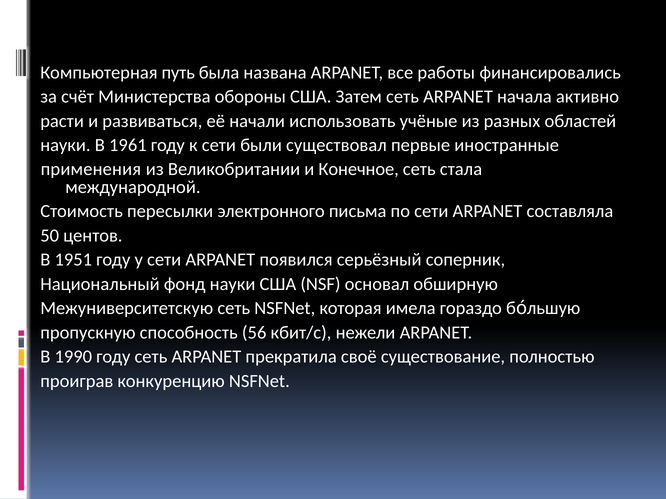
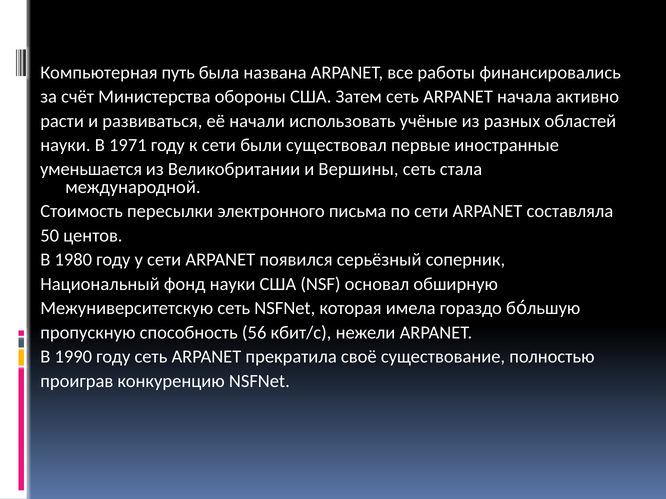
1961: 1961 -> 1971
применения: применения -> уменьшается
Конечное: Конечное -> Вершины
1951: 1951 -> 1980
